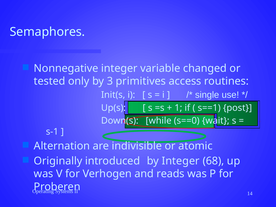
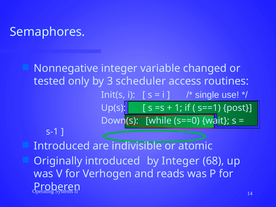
primitives: primitives -> scheduler
Alternation at (62, 146): Alternation -> Introduced
